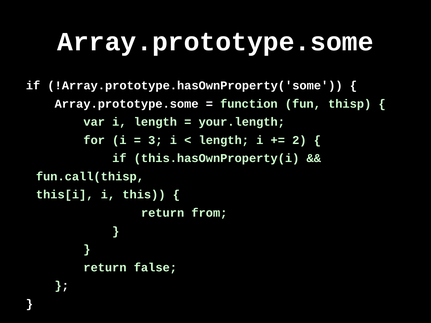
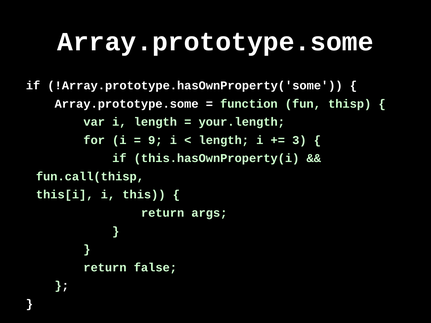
3: 3 -> 9
2: 2 -> 3
from: from -> args
